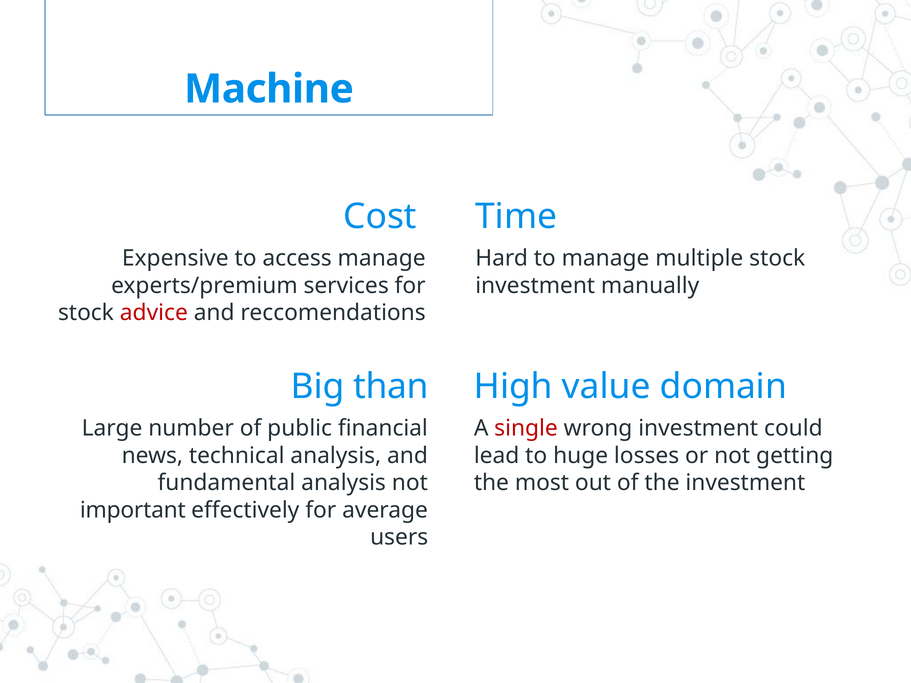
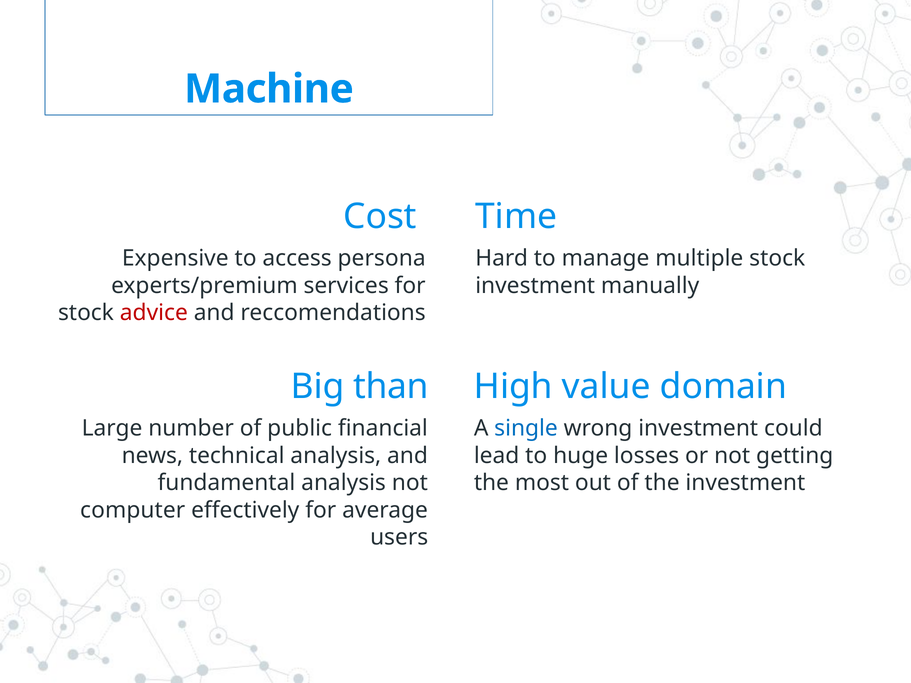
access manage: manage -> persona
single colour: red -> blue
important: important -> computer
